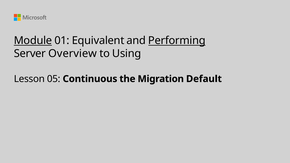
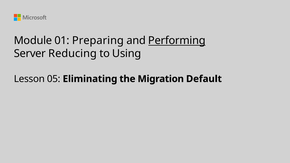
Module underline: present -> none
Equivalent: Equivalent -> Preparing
Overview: Overview -> Reducing
Continuous: Continuous -> Eliminating
